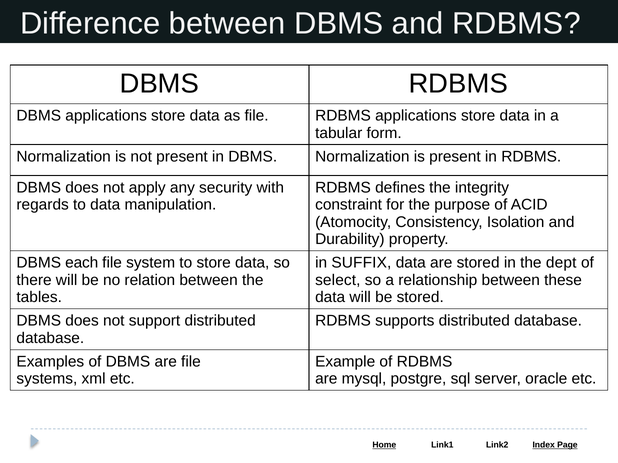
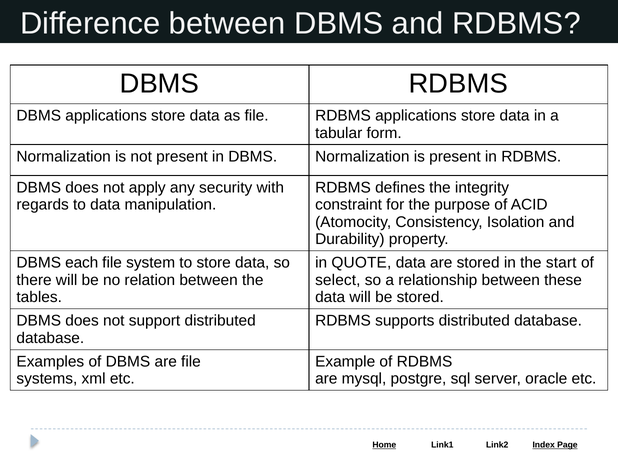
SUFFIX: SUFFIX -> QUOTE
dept: dept -> start
